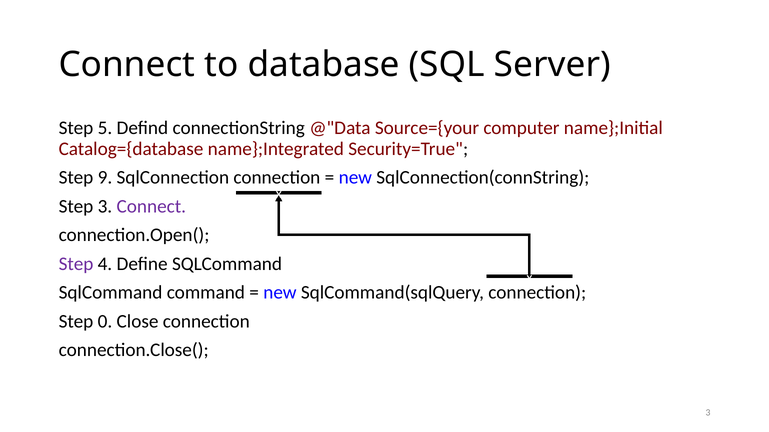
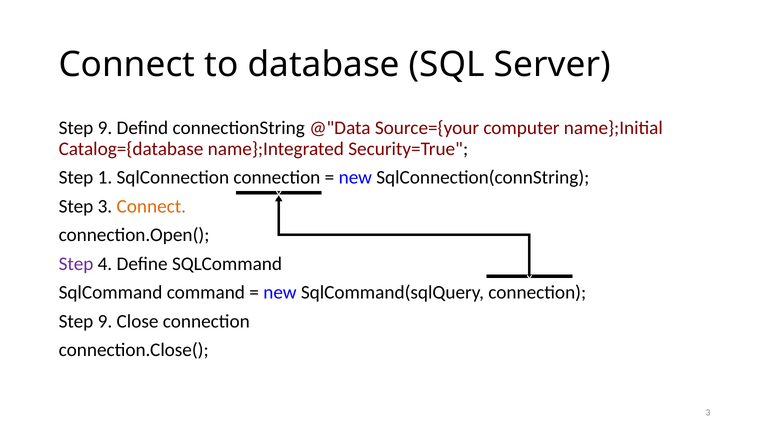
5 at (105, 128): 5 -> 9
9: 9 -> 1
Connect at (151, 207) colour: purple -> orange
0 at (105, 322): 0 -> 9
